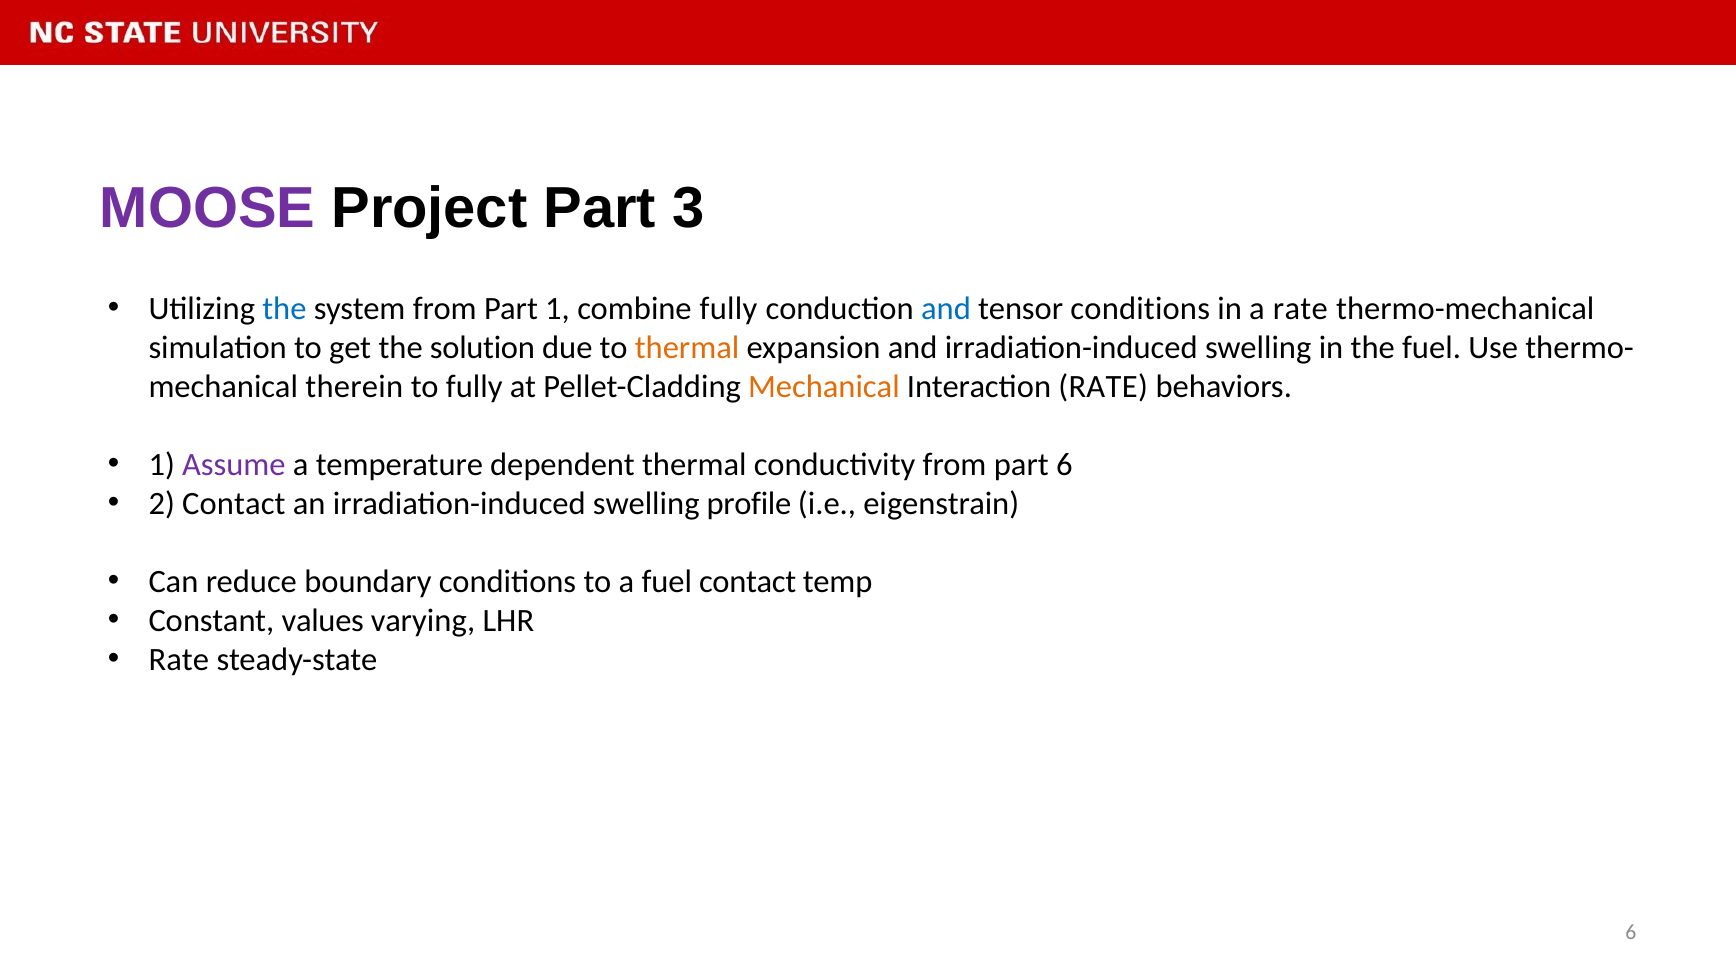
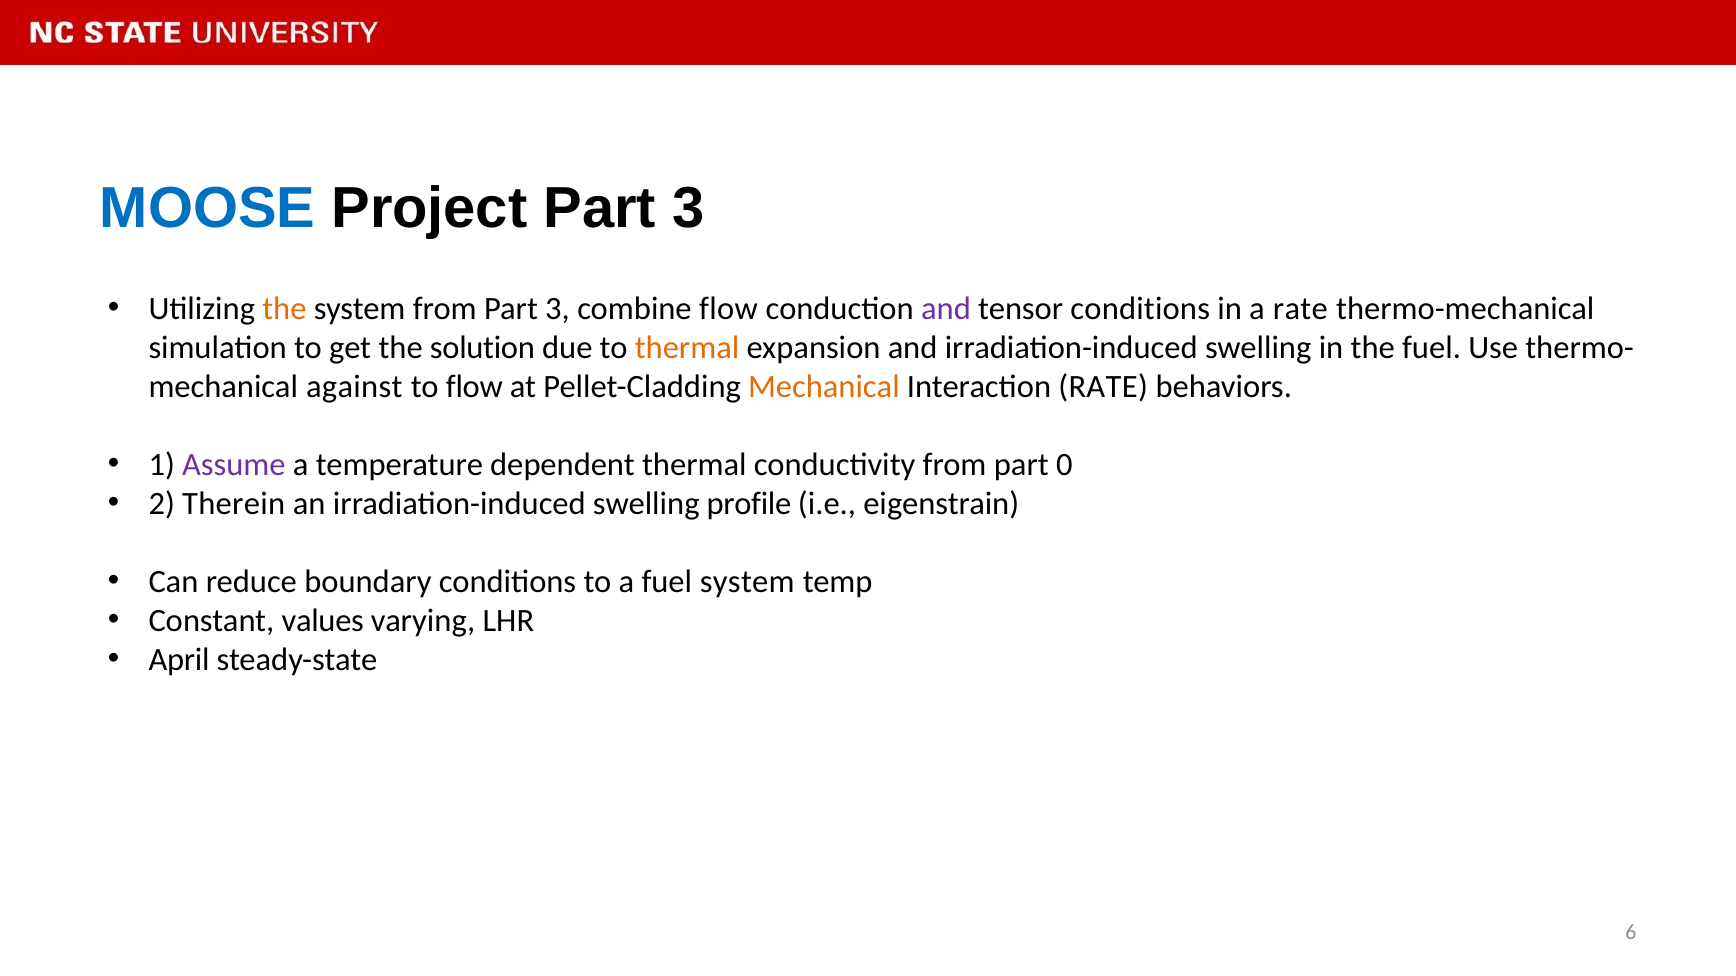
MOOSE colour: purple -> blue
the at (284, 308) colour: blue -> orange
from Part 1: 1 -> 3
combine fully: fully -> flow
and at (946, 308) colour: blue -> purple
therein: therein -> against
to fully: fully -> flow
part 6: 6 -> 0
2 Contact: Contact -> Therein
fuel contact: contact -> system
Rate at (179, 660): Rate -> April
